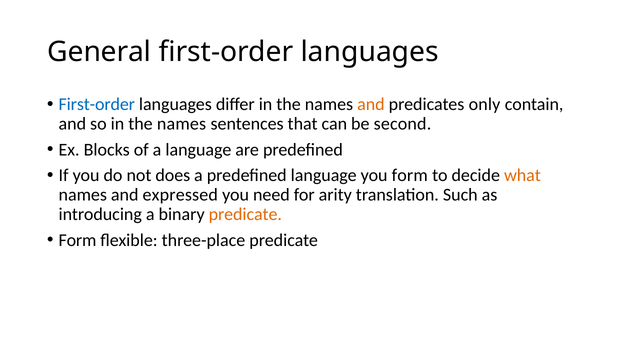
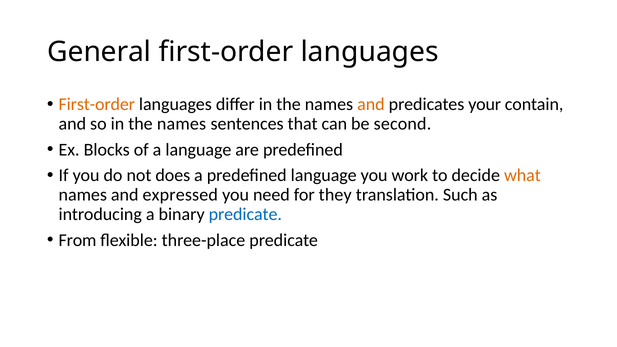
First-order at (97, 104) colour: blue -> orange
only: only -> your
you form: form -> work
arity: arity -> they
predicate at (245, 214) colour: orange -> blue
Form at (78, 240): Form -> From
